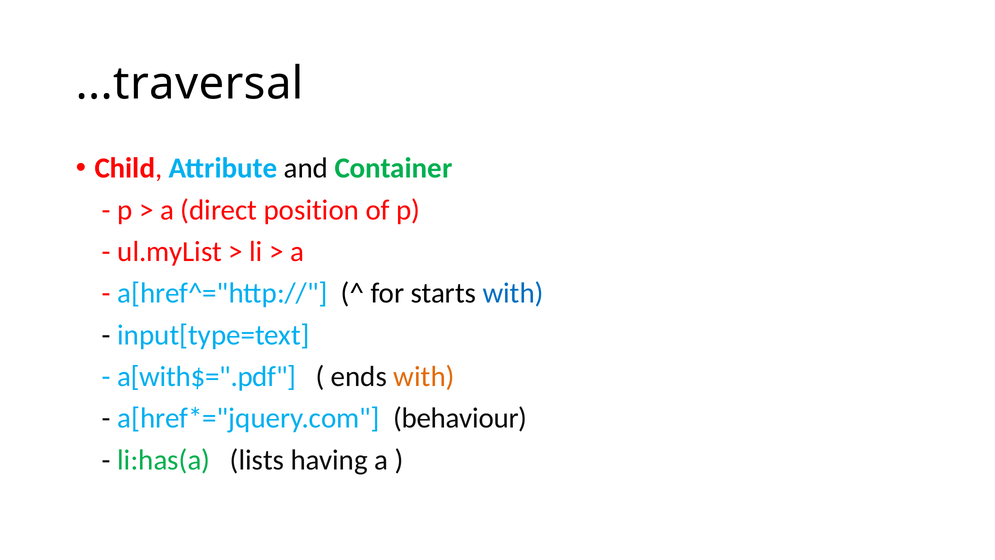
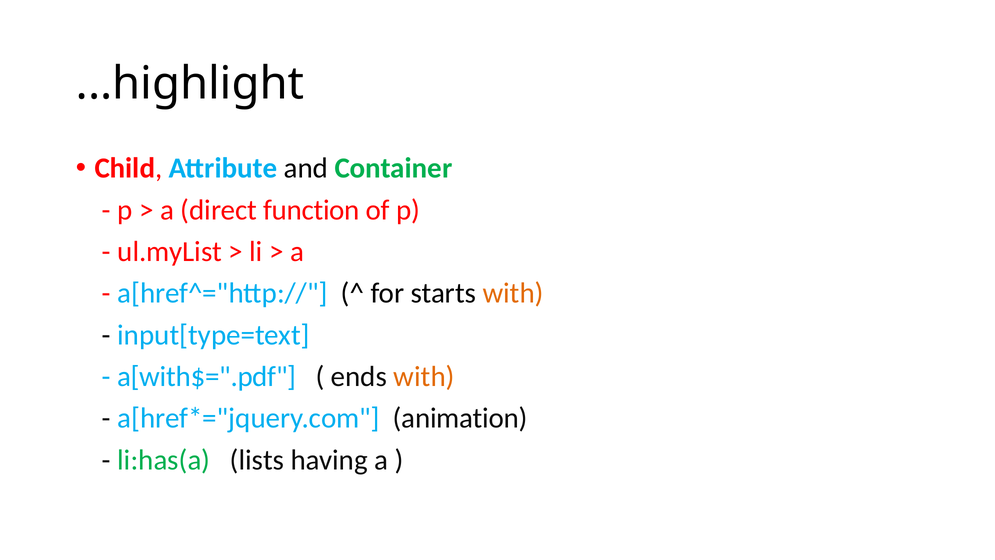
...traversal: ...traversal -> ...highlight
position: position -> function
with at (513, 293) colour: blue -> orange
behaviour: behaviour -> animation
